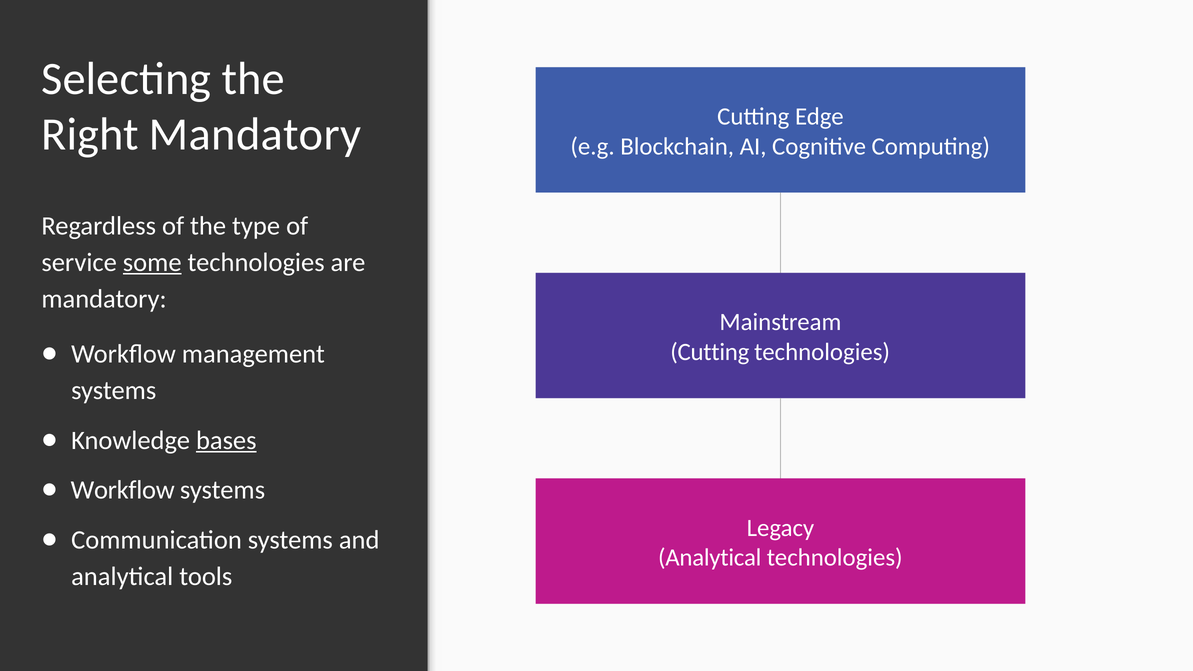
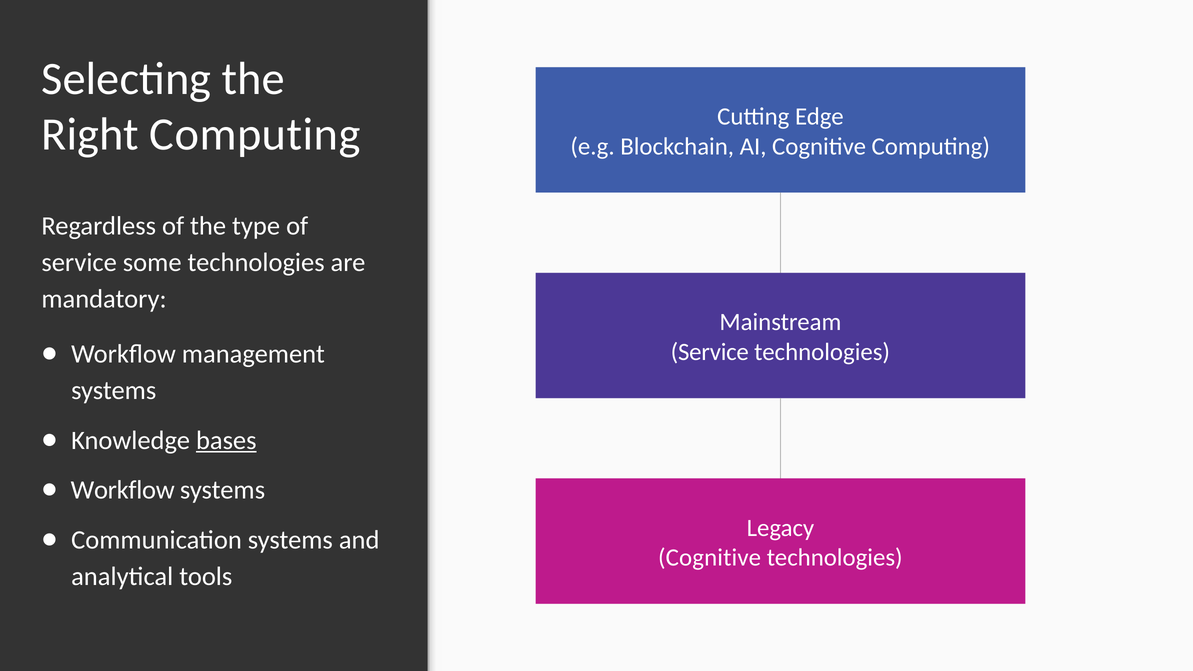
Right Mandatory: Mandatory -> Computing
some underline: present -> none
Cutting at (710, 352): Cutting -> Service
Analytical at (710, 557): Analytical -> Cognitive
